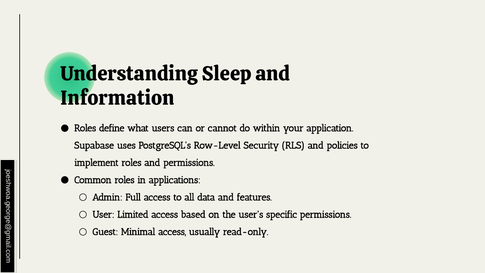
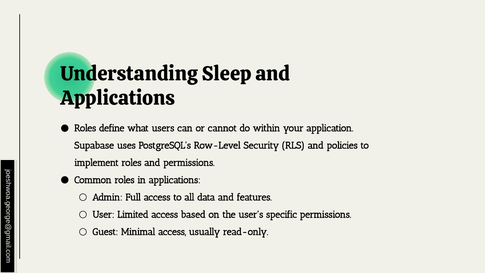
Information at (118, 98): Information -> Applications
